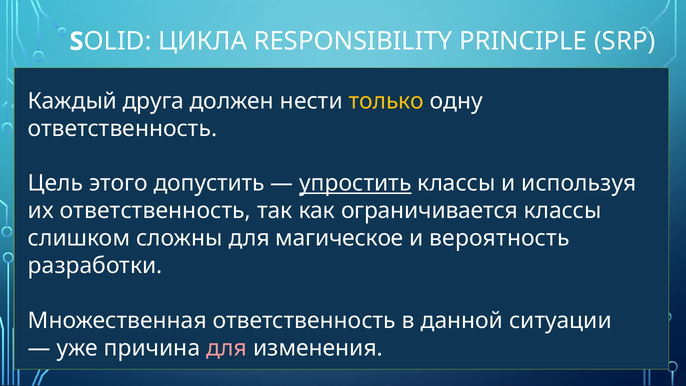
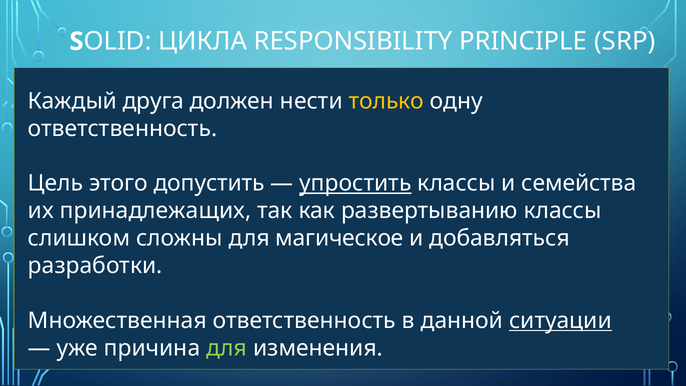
используя: используя -> семейства
их ответственность: ответственность -> принадлежащих
ограничивается: ограничивается -> развертыванию
вероятность: вероятность -> добавляться
ситуации underline: none -> present
для at (227, 348) colour: pink -> light green
